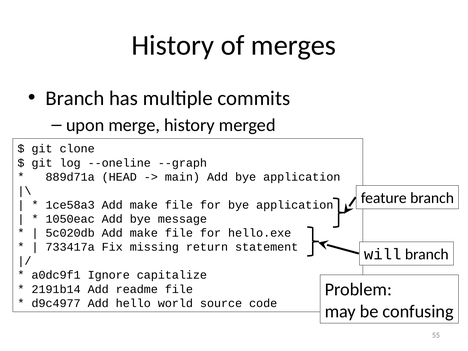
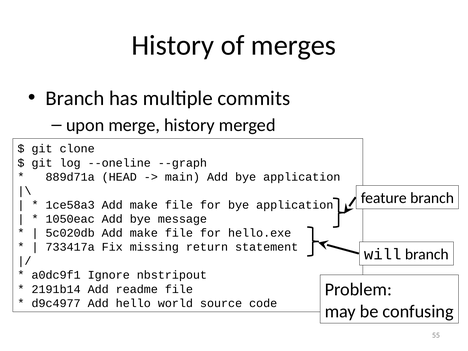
capitalize: capitalize -> nbstripout
